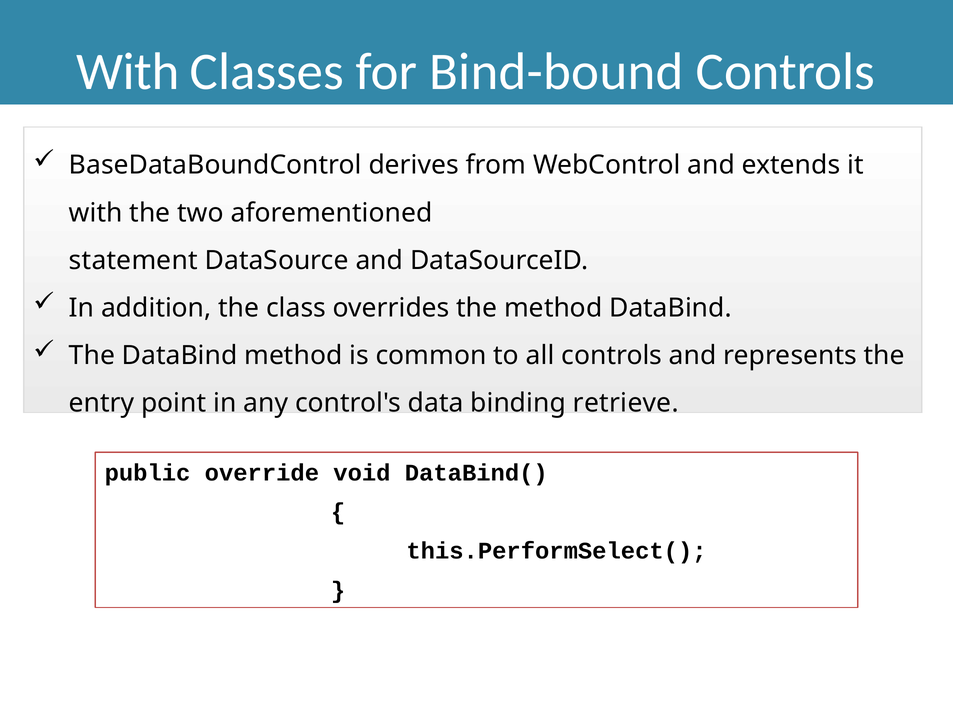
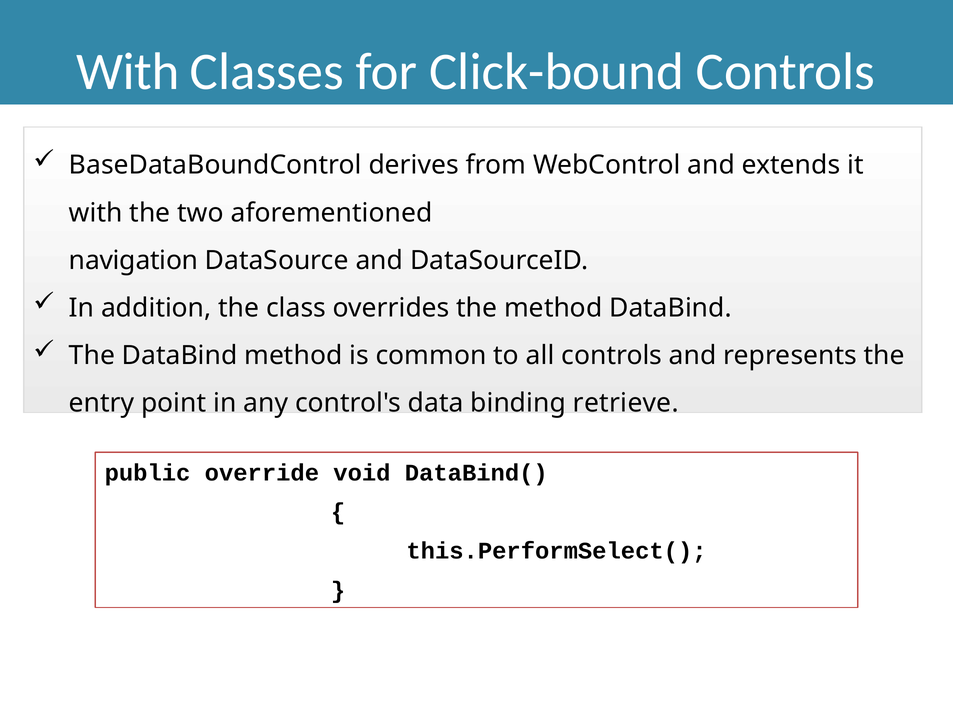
Bind-bound: Bind-bound -> Click-bound
statement: statement -> navigation
